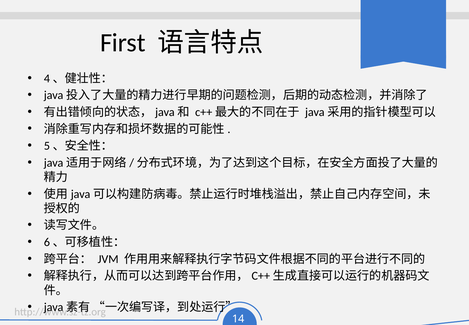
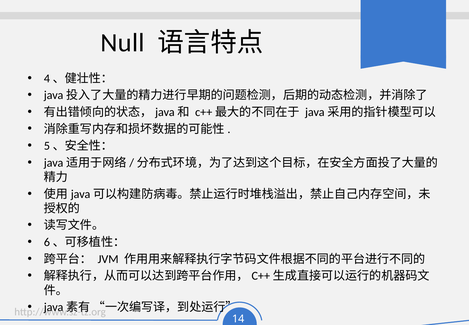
First: First -> Null
